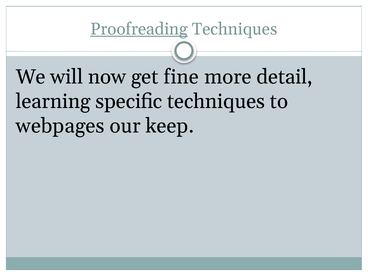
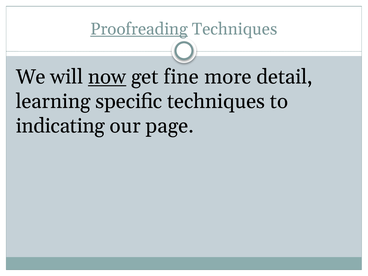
now underline: none -> present
webpages: webpages -> indicating
keep: keep -> page
